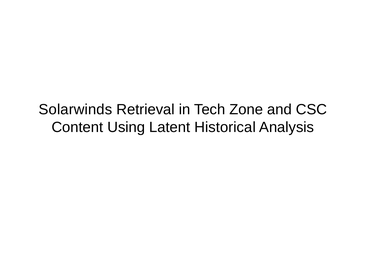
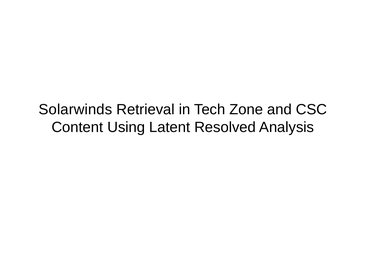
Historical: Historical -> Resolved
